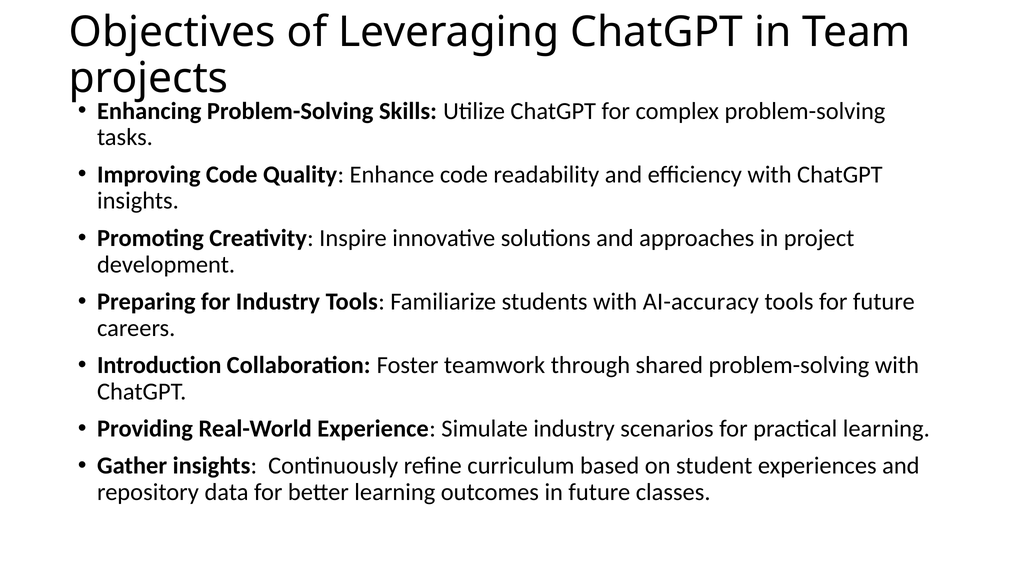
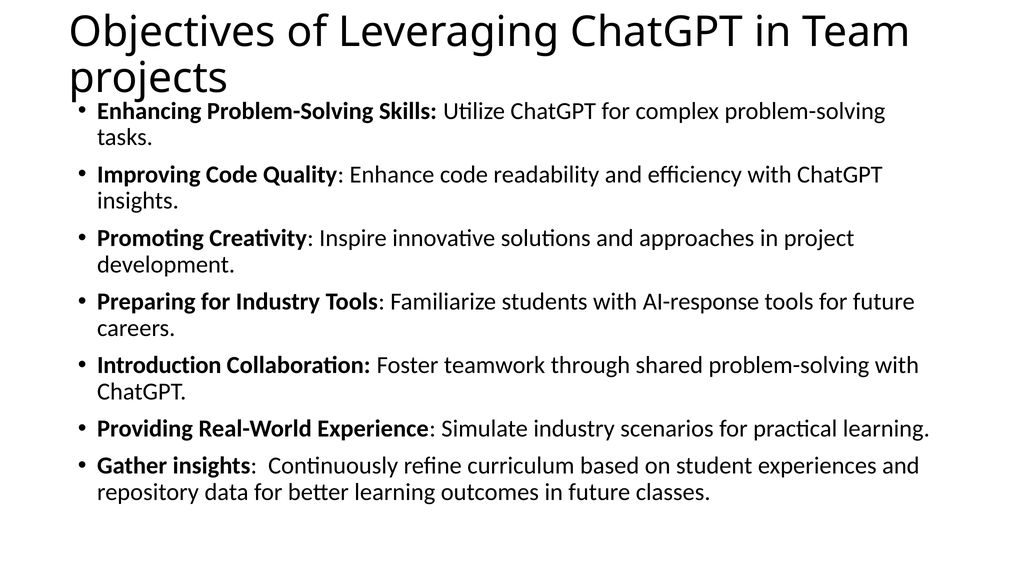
AI-accuracy: AI-accuracy -> AI-response
